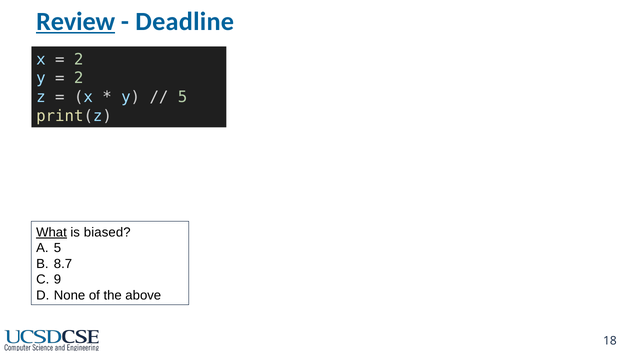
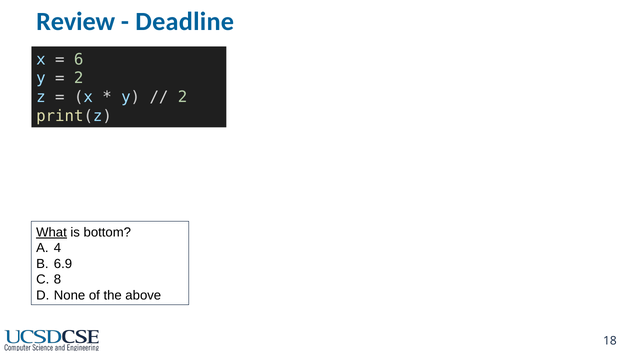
Review underline: present -> none
2 at (79, 59): 2 -> 6
5 at (183, 97): 5 -> 2
biased: biased -> bottom
5 at (58, 248): 5 -> 4
8.7: 8.7 -> 6.9
9: 9 -> 8
